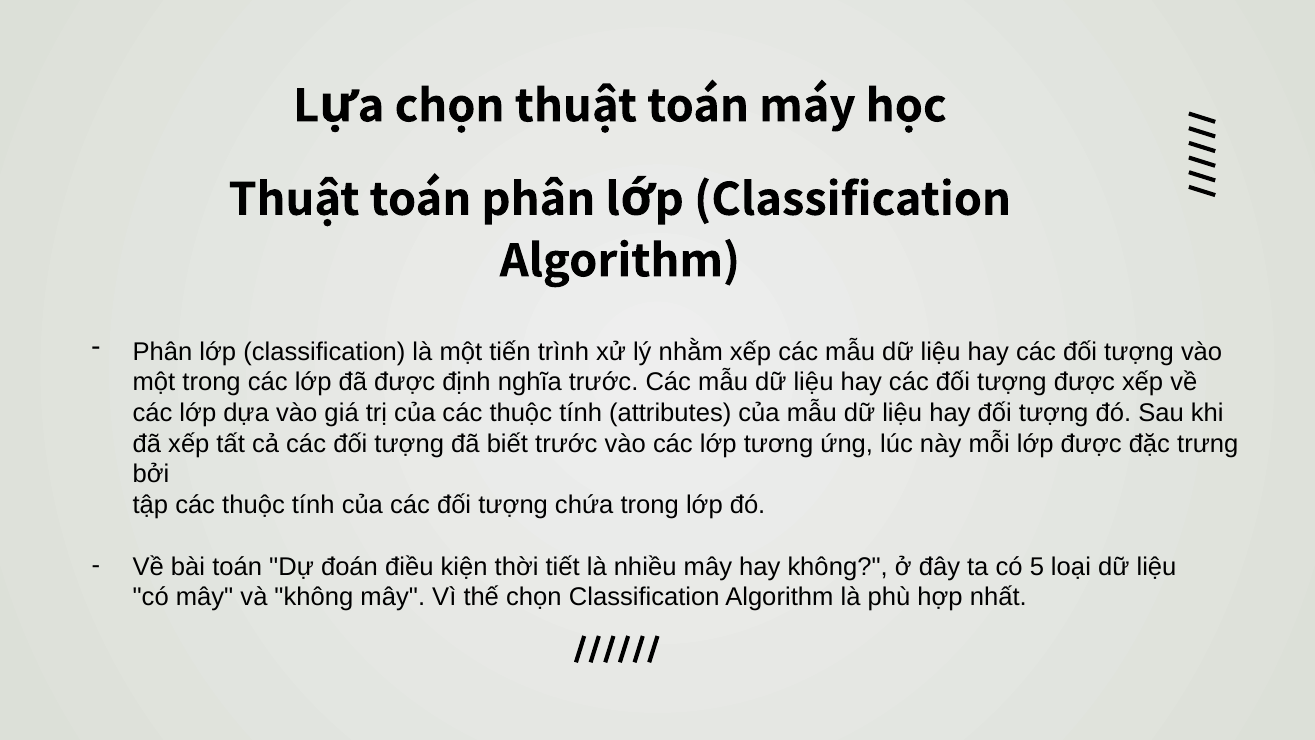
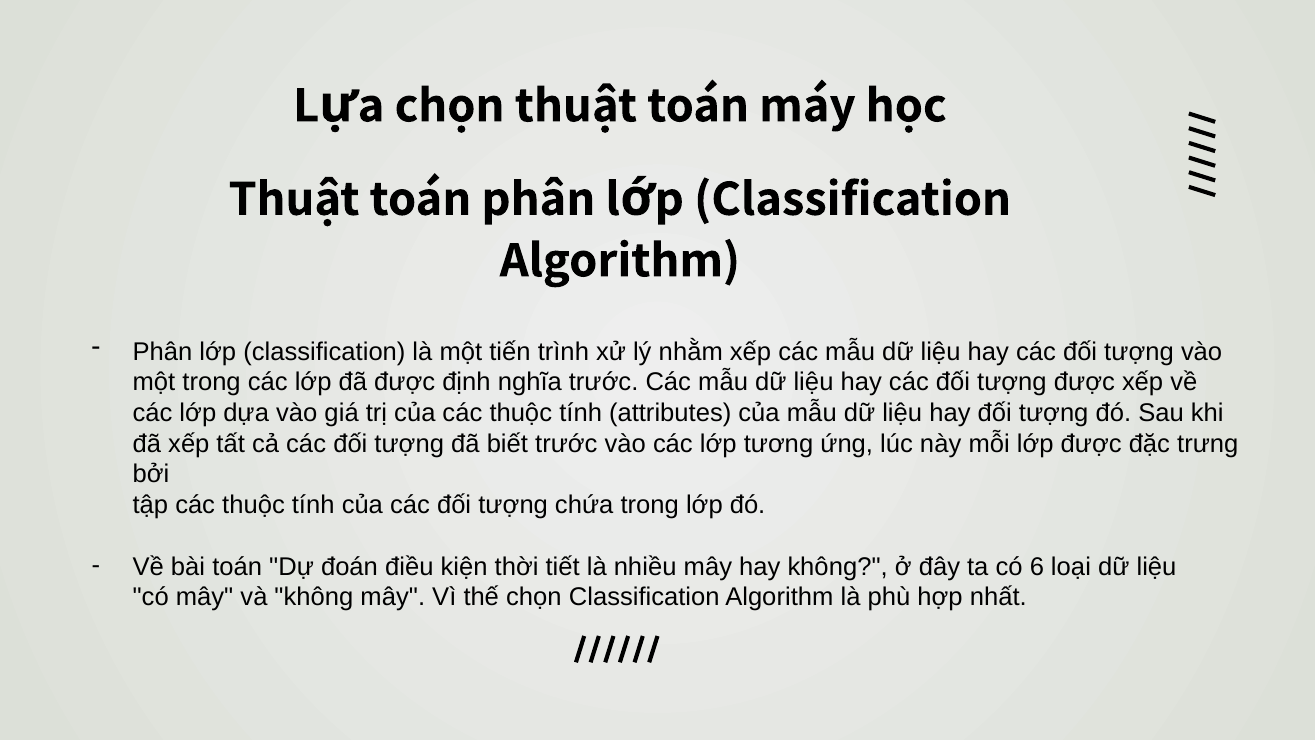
5: 5 -> 6
